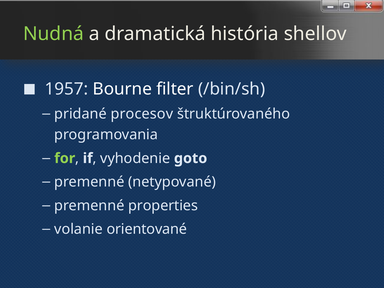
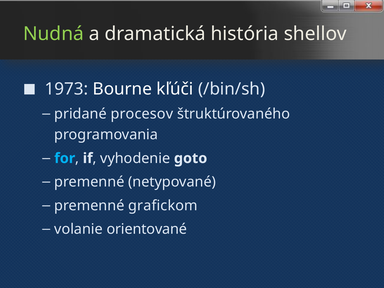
1957: 1957 -> 1973
filter: filter -> kľúči
for colour: light green -> light blue
properties: properties -> grafickom
